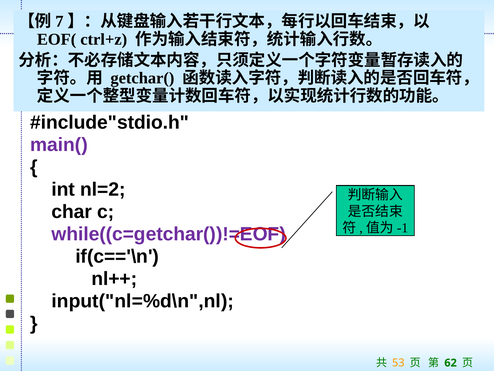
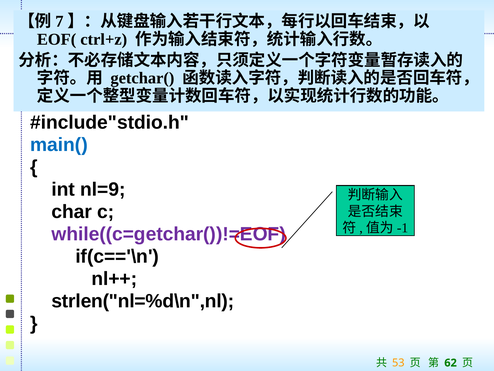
main( colour: purple -> blue
nl=2: nl=2 -> nl=9
input("nl=%d\n",nl: input("nl=%d\n",nl -> strlen("nl=%d\n",nl
